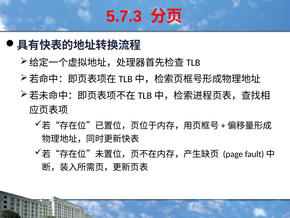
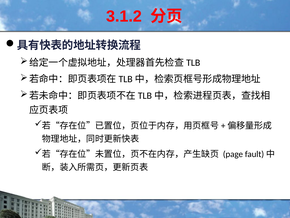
5.7.3: 5.7.3 -> 3.1.2
